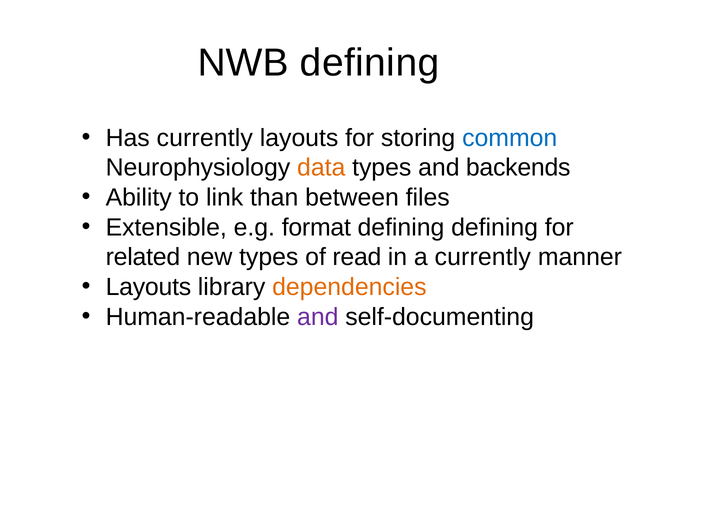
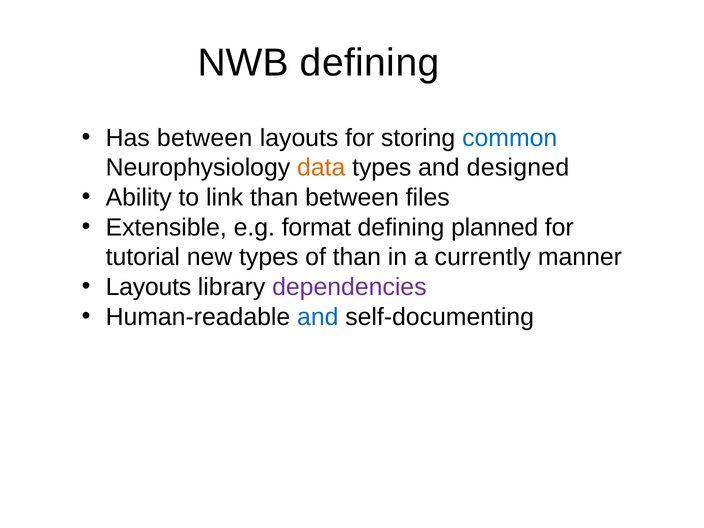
Has currently: currently -> between
backends: backends -> designed
defining defining: defining -> planned
related: related -> tutorial
of read: read -> than
dependencies colour: orange -> purple
and at (318, 317) colour: purple -> blue
